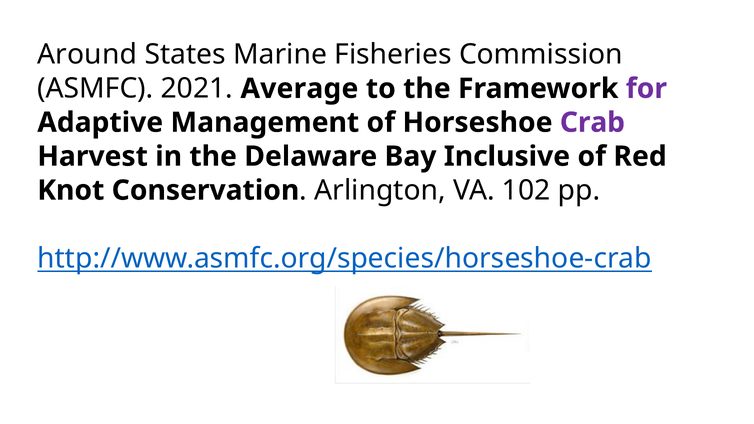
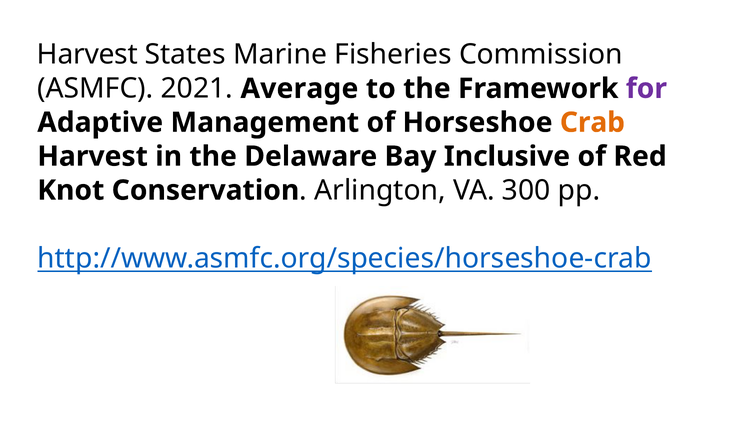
Around at (87, 55): Around -> Harvest
Crab colour: purple -> orange
102: 102 -> 300
